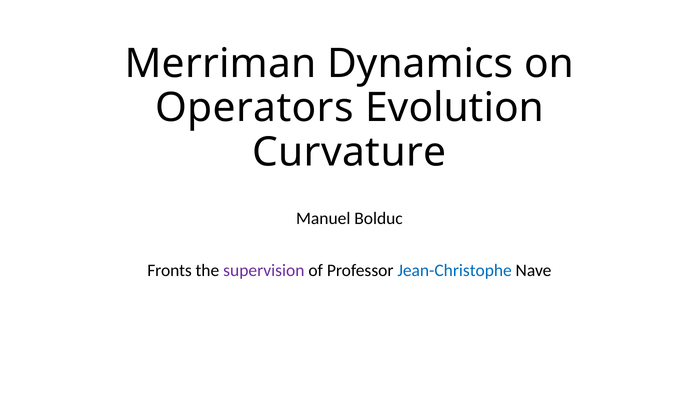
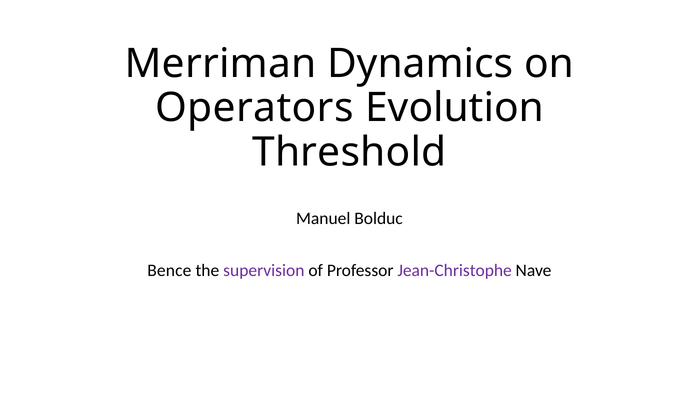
Curvature: Curvature -> Threshold
Fronts: Fronts -> Bence
Jean-Christophe colour: blue -> purple
